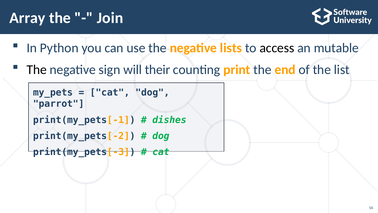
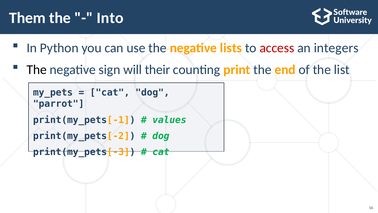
Array: Array -> Them
Join: Join -> Into
access colour: black -> red
mutable: mutable -> integers
dishes: dishes -> values
